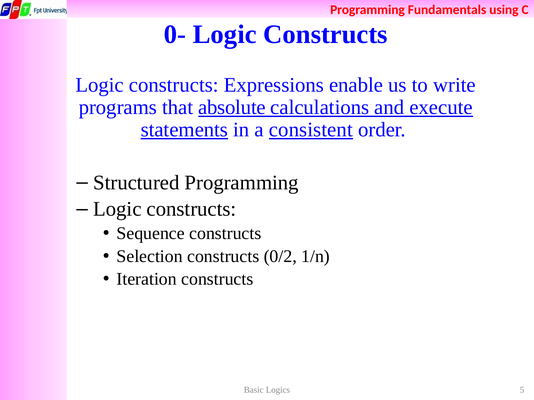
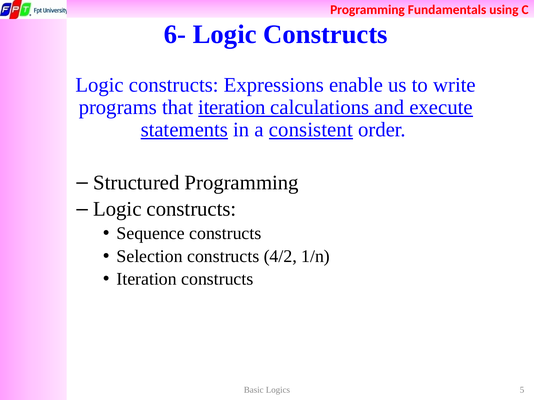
0-: 0- -> 6-
that absolute: absolute -> iteration
0/2: 0/2 -> 4/2
